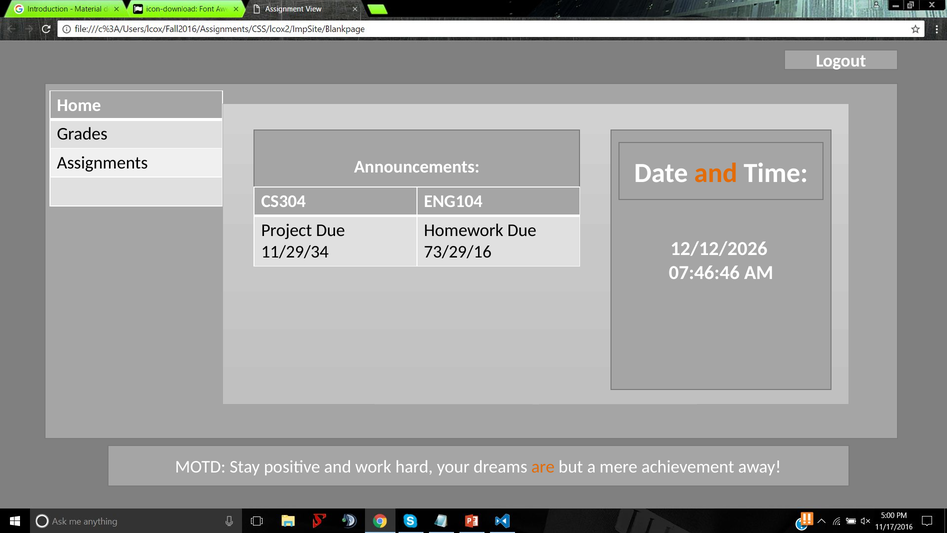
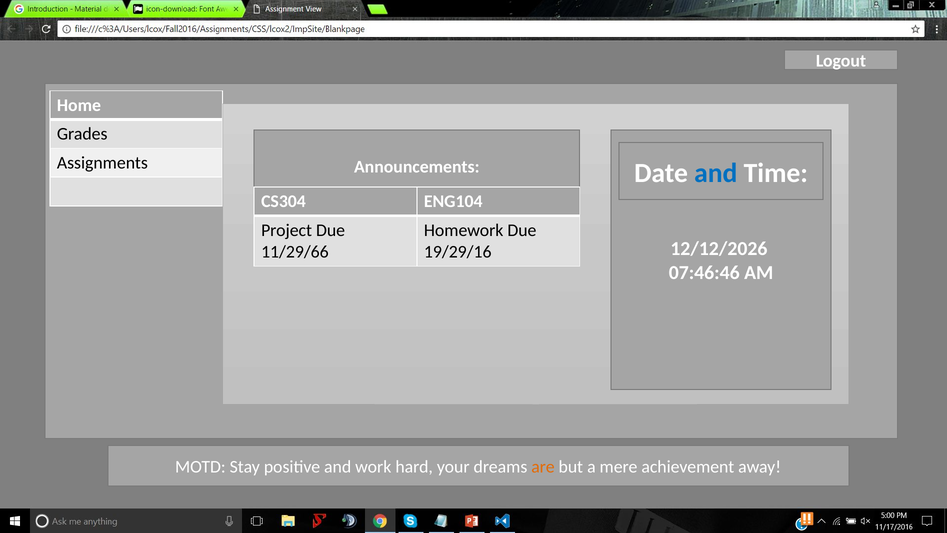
and at (716, 173) colour: orange -> blue
11/29/34: 11/29/34 -> 11/29/66
73/29/16: 73/29/16 -> 19/29/16
